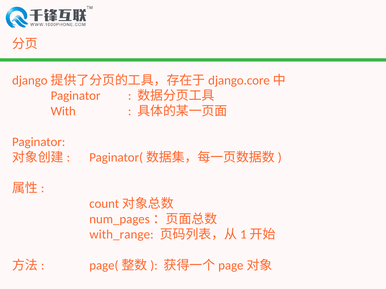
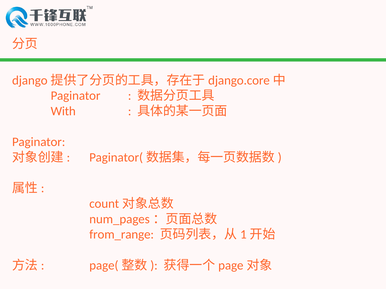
with_range: with_range -> from_range
